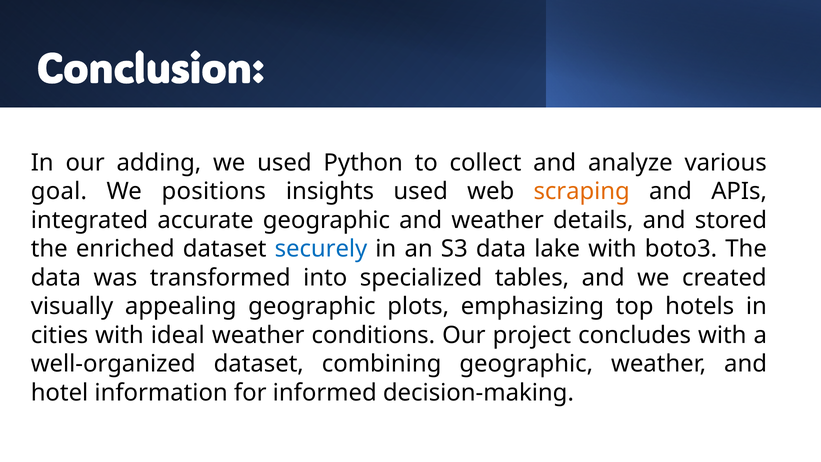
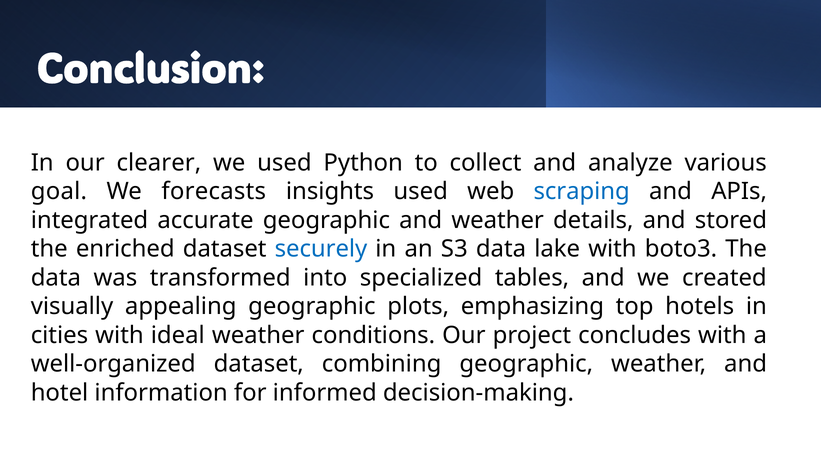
adding: adding -> clearer
positions: positions -> forecasts
scraping colour: orange -> blue
